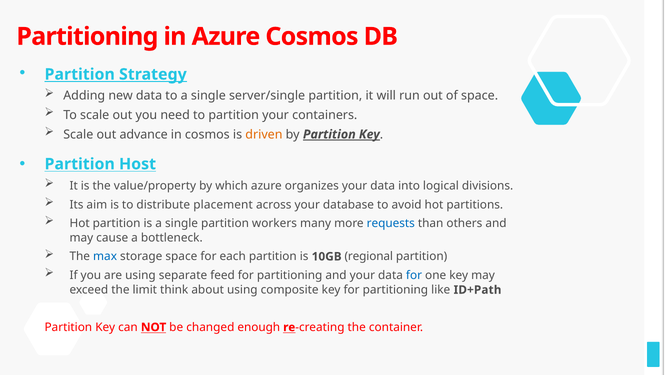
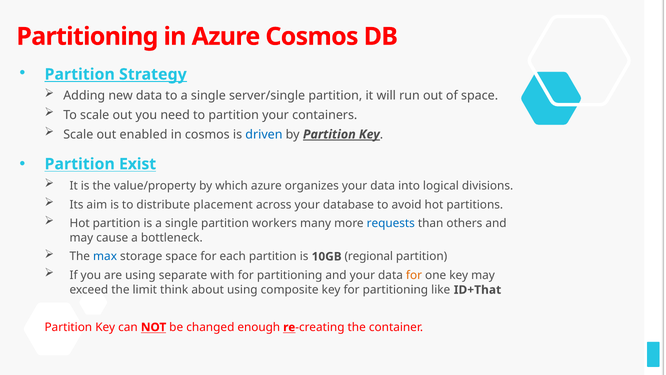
advance: advance -> enabled
driven colour: orange -> blue
Host: Host -> Exist
feed: feed -> with
for at (414, 275) colour: blue -> orange
ID+Path: ID+Path -> ID+That
